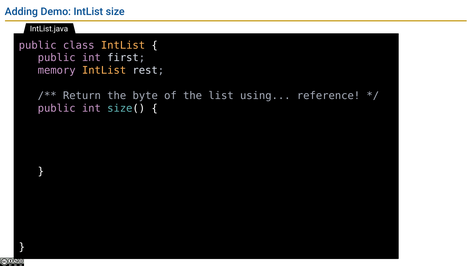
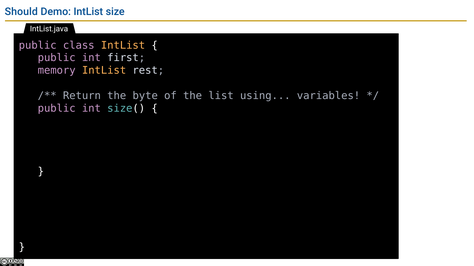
Adding: Adding -> Should
reference: reference -> variables
